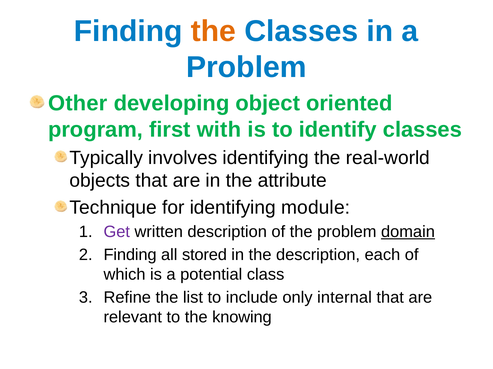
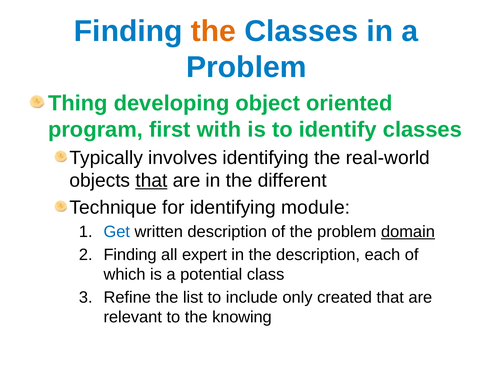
Other: Other -> Thing
that at (151, 181) underline: none -> present
attribute: attribute -> different
Get colour: purple -> blue
stored: stored -> expert
internal: internal -> created
